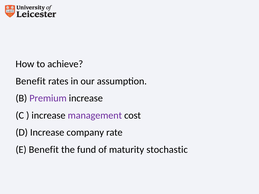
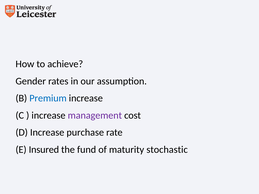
Benefit at (31, 81): Benefit -> Gender
Premium colour: purple -> blue
company: company -> purchase
E Benefit: Benefit -> Insured
